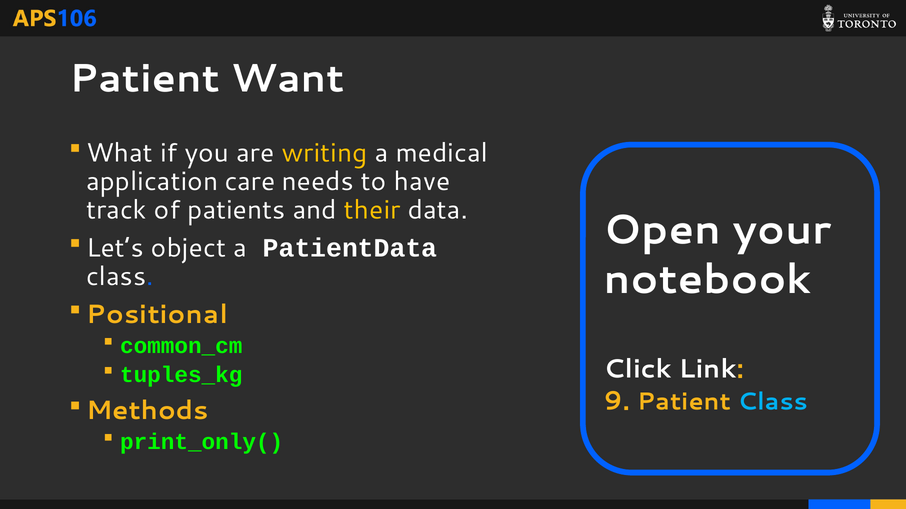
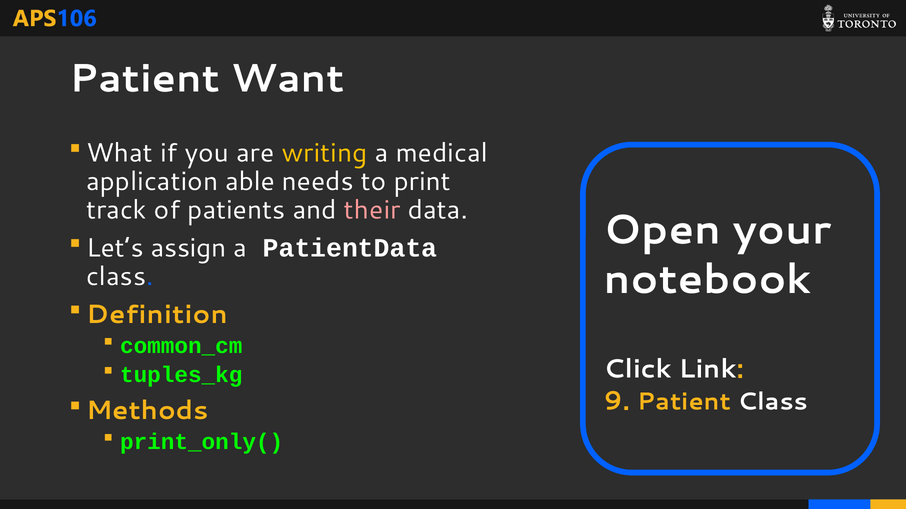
care: care -> able
have: have -> print
their colour: yellow -> pink
object: object -> assign
Positional: Positional -> Definition
Class at (773, 402) colour: light blue -> white
